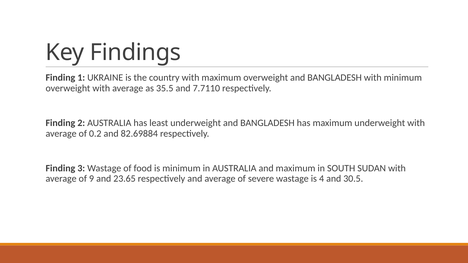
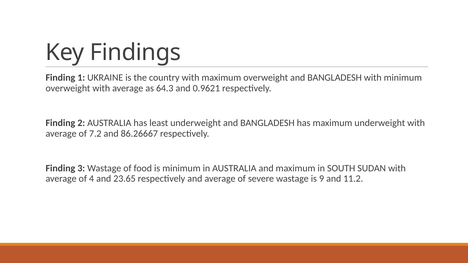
35.5: 35.5 -> 64.3
7.7110: 7.7110 -> 0.9621
0.2: 0.2 -> 7.2
82.69884: 82.69884 -> 86.26667
9: 9 -> 4
4: 4 -> 9
30.5: 30.5 -> 11.2
